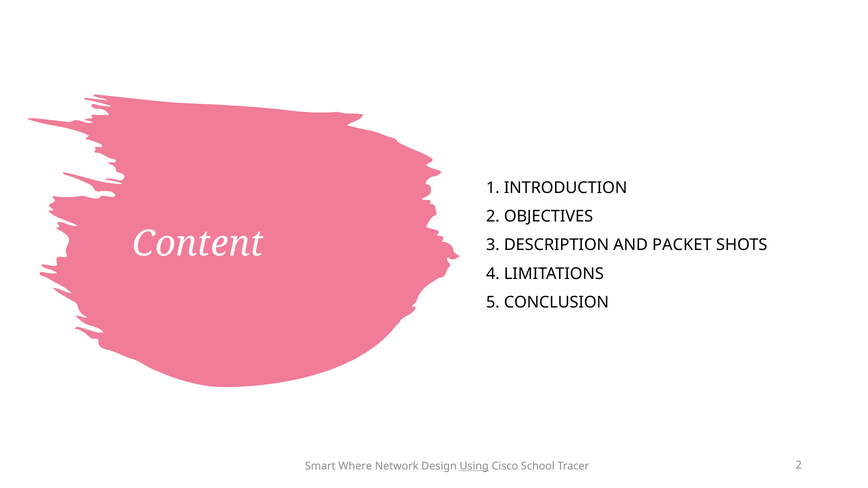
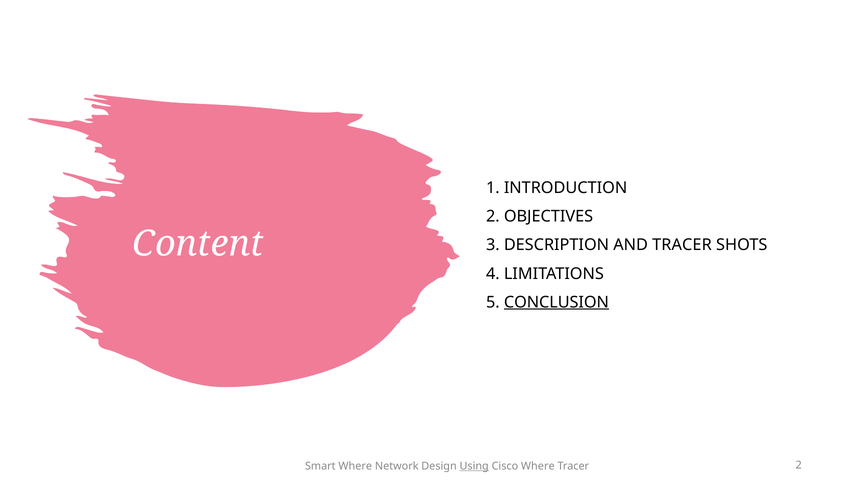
AND PACKET: PACKET -> TRACER
CONCLUSION underline: none -> present
Cisco School: School -> Where
